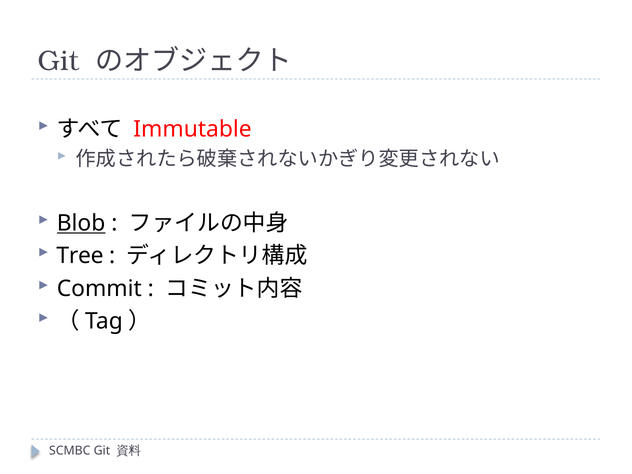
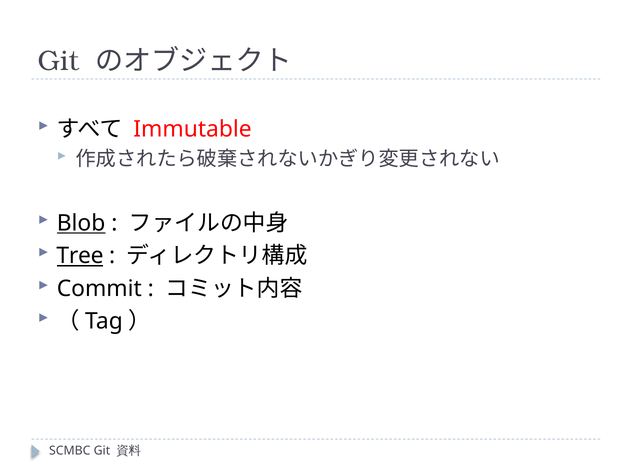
Tree underline: none -> present
